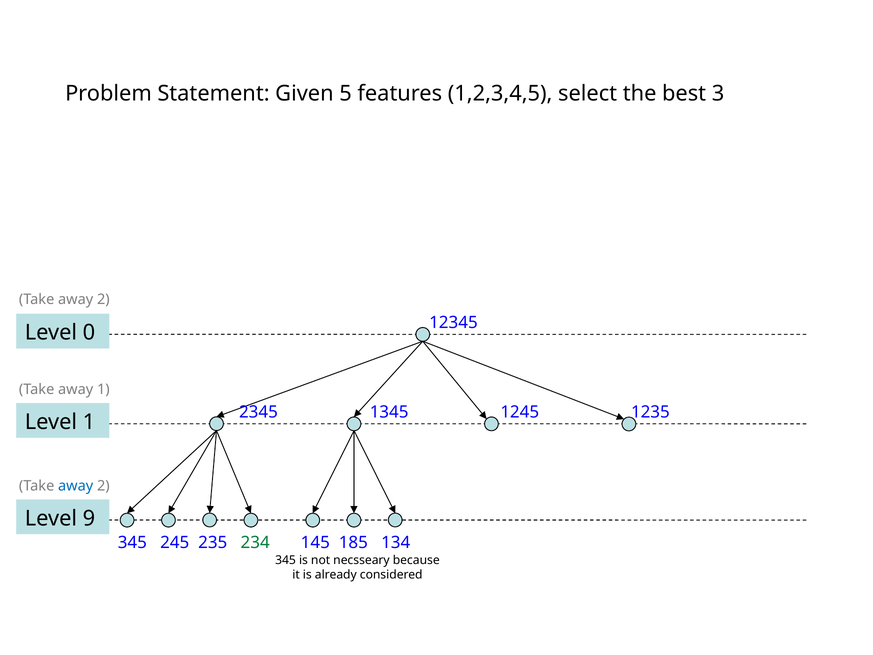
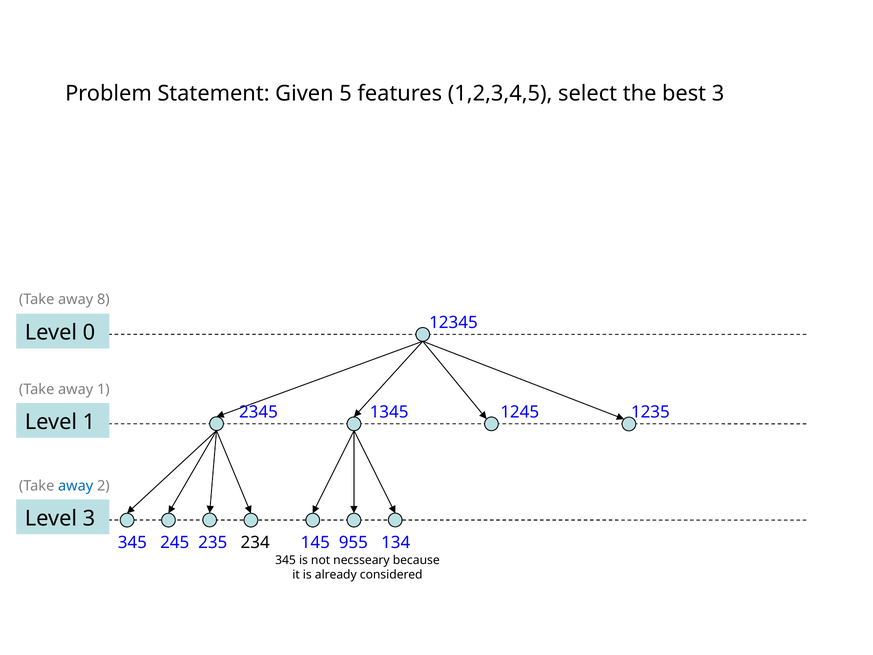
2 at (103, 299): 2 -> 8
Level 9: 9 -> 3
234 colour: green -> black
185: 185 -> 955
